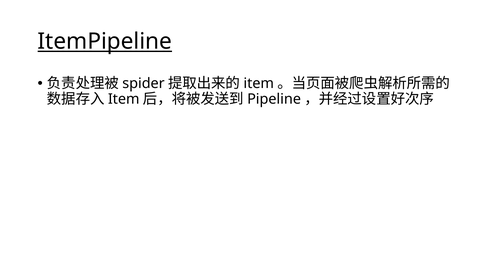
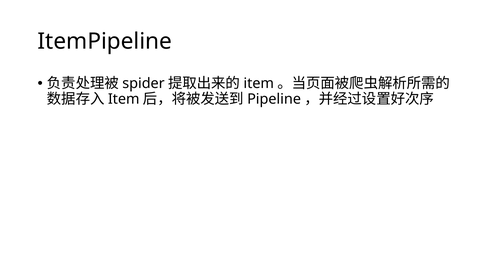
ItemPipeline underline: present -> none
